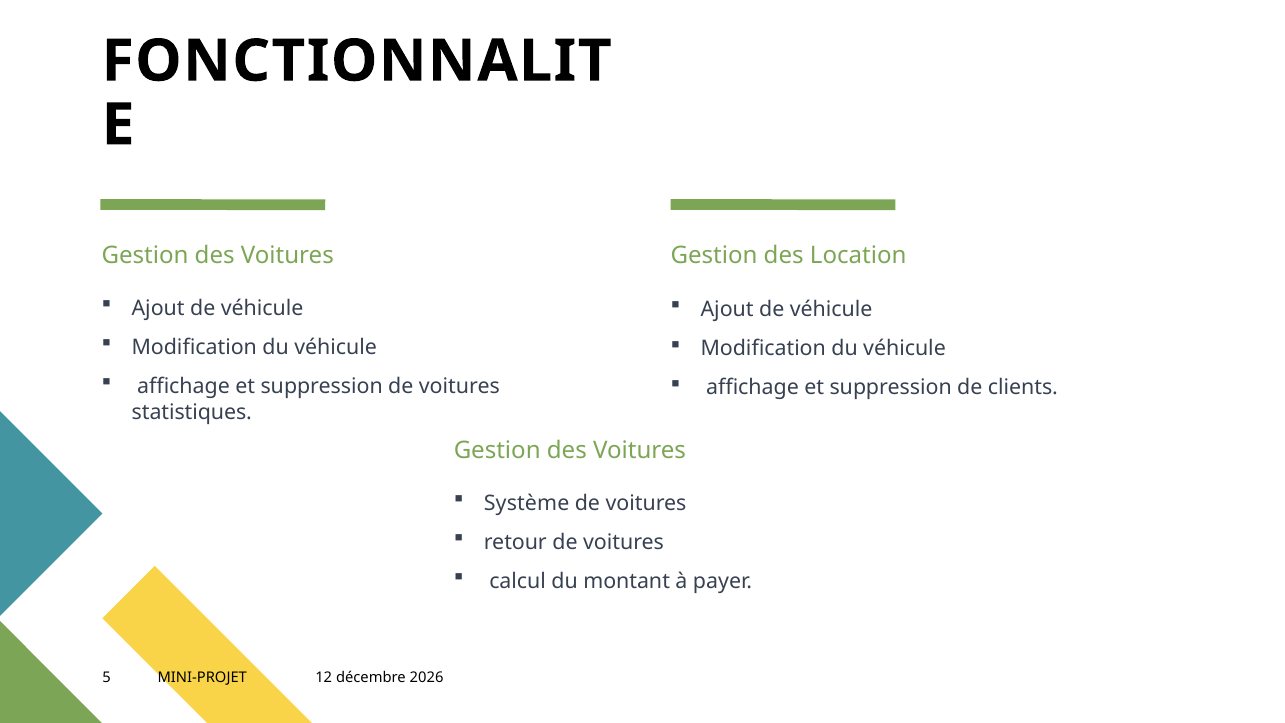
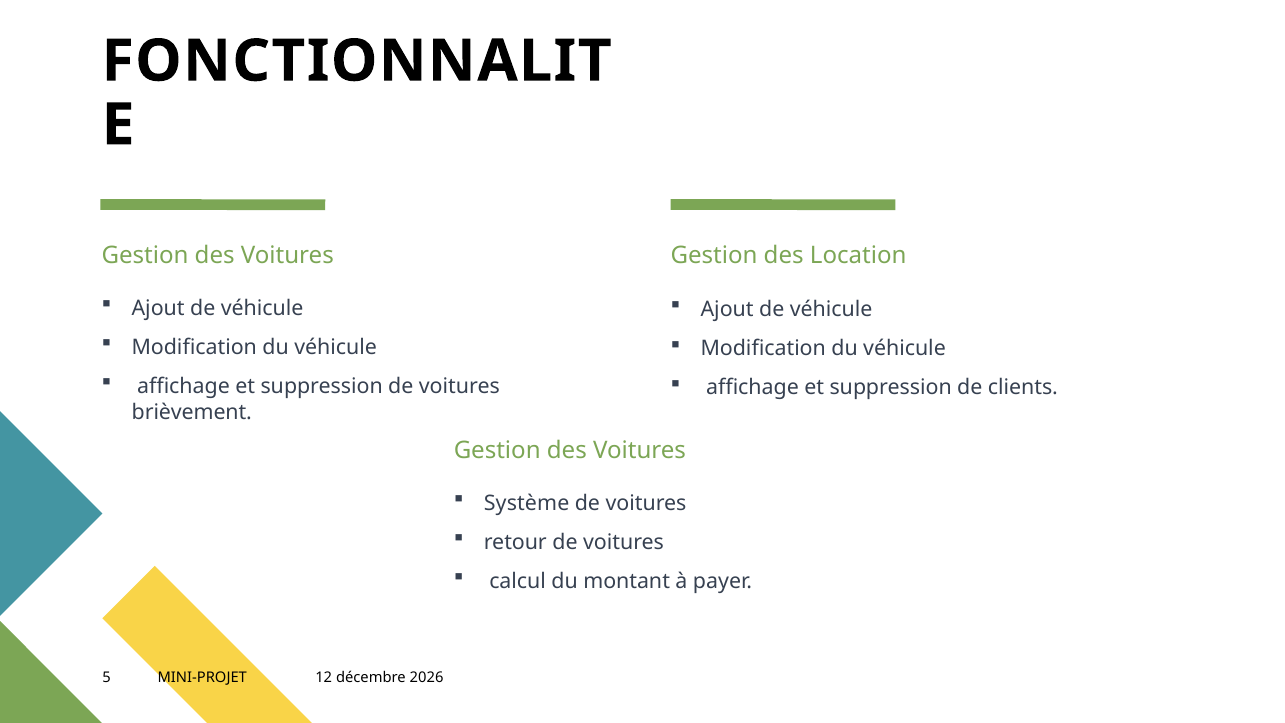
statistiques: statistiques -> brièvement
